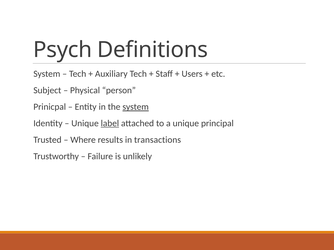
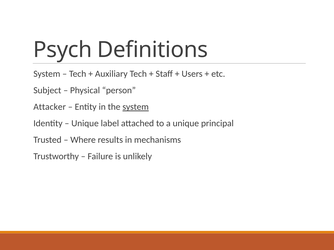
Prinicpal: Prinicpal -> Attacker
label underline: present -> none
transactions: transactions -> mechanisms
